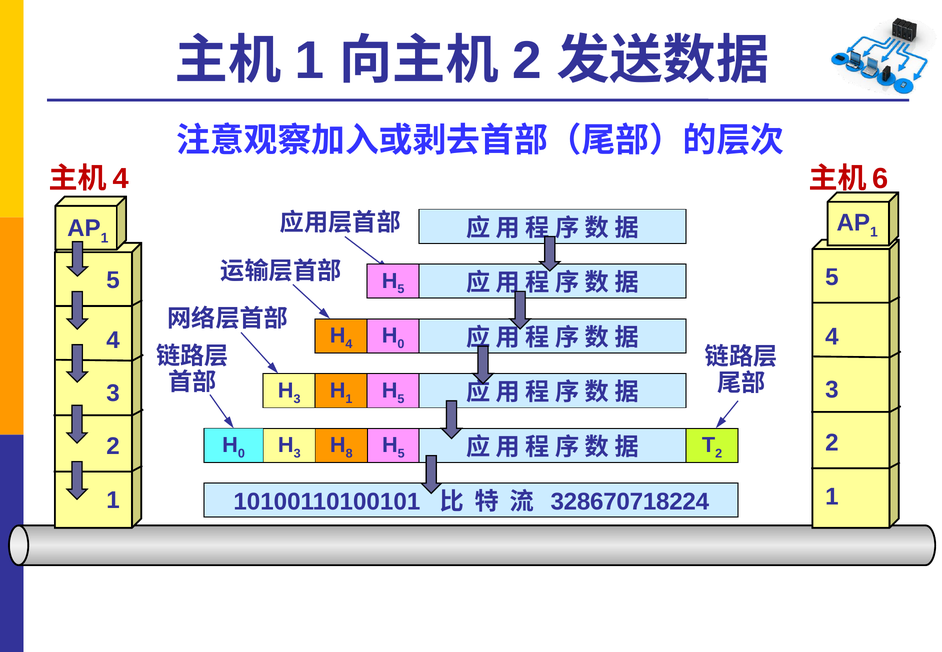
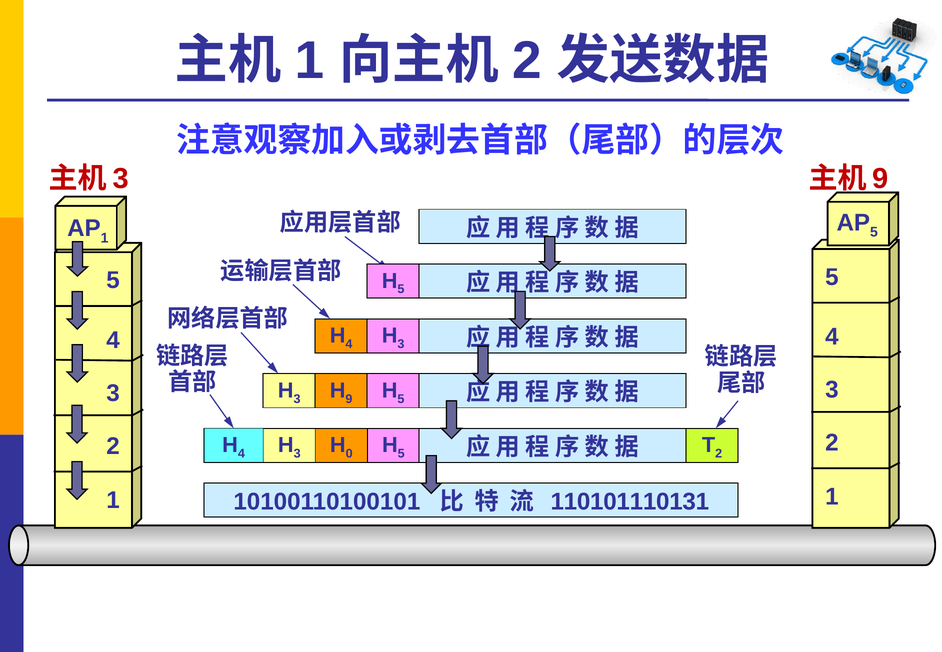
4 at (121, 179): 4 -> 3
6 at (880, 179): 6 -> 9
1 at (874, 232): 1 -> 5
0 at (401, 344): 0 -> 3
1 at (349, 399): 1 -> 9
0 at (241, 454): 0 -> 4
8: 8 -> 0
328670718224: 328670718224 -> 110101110131
